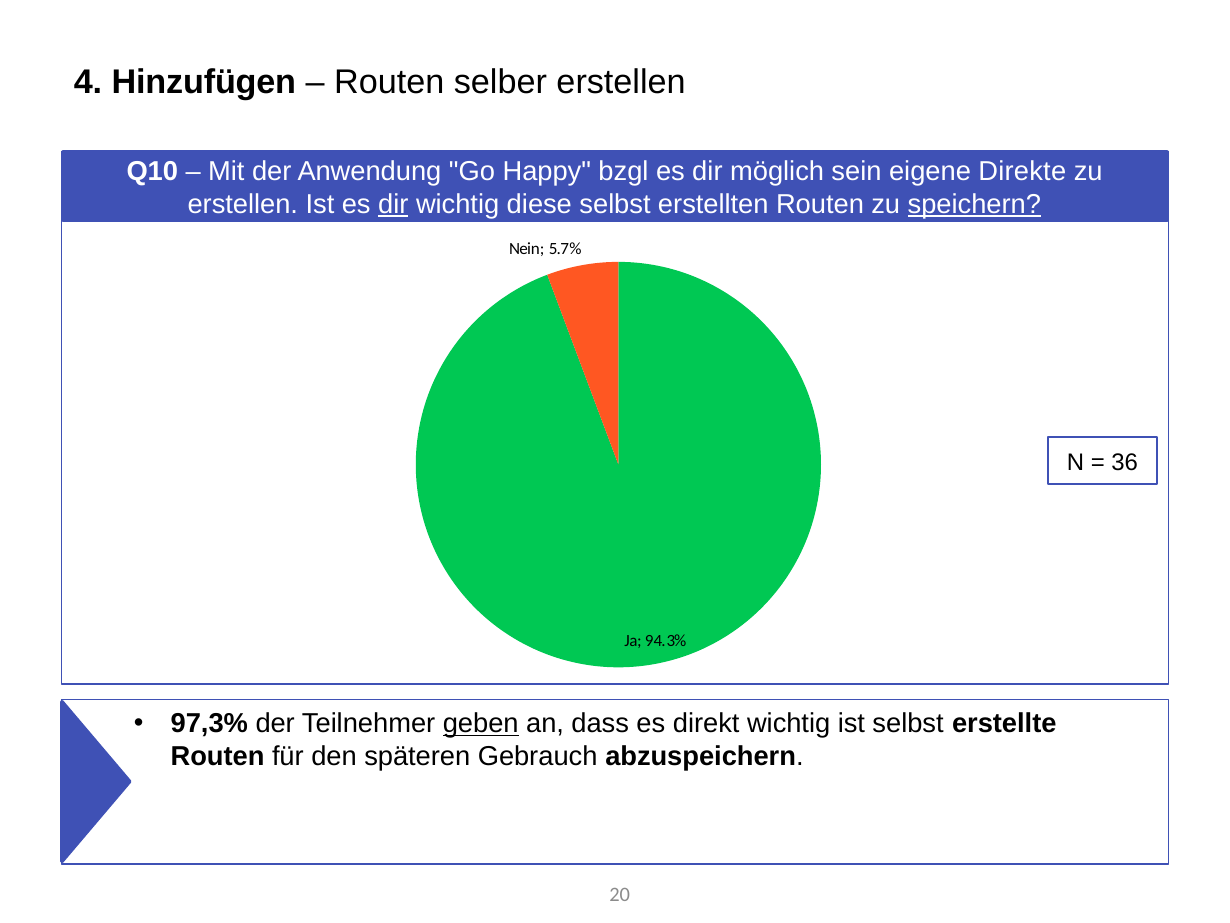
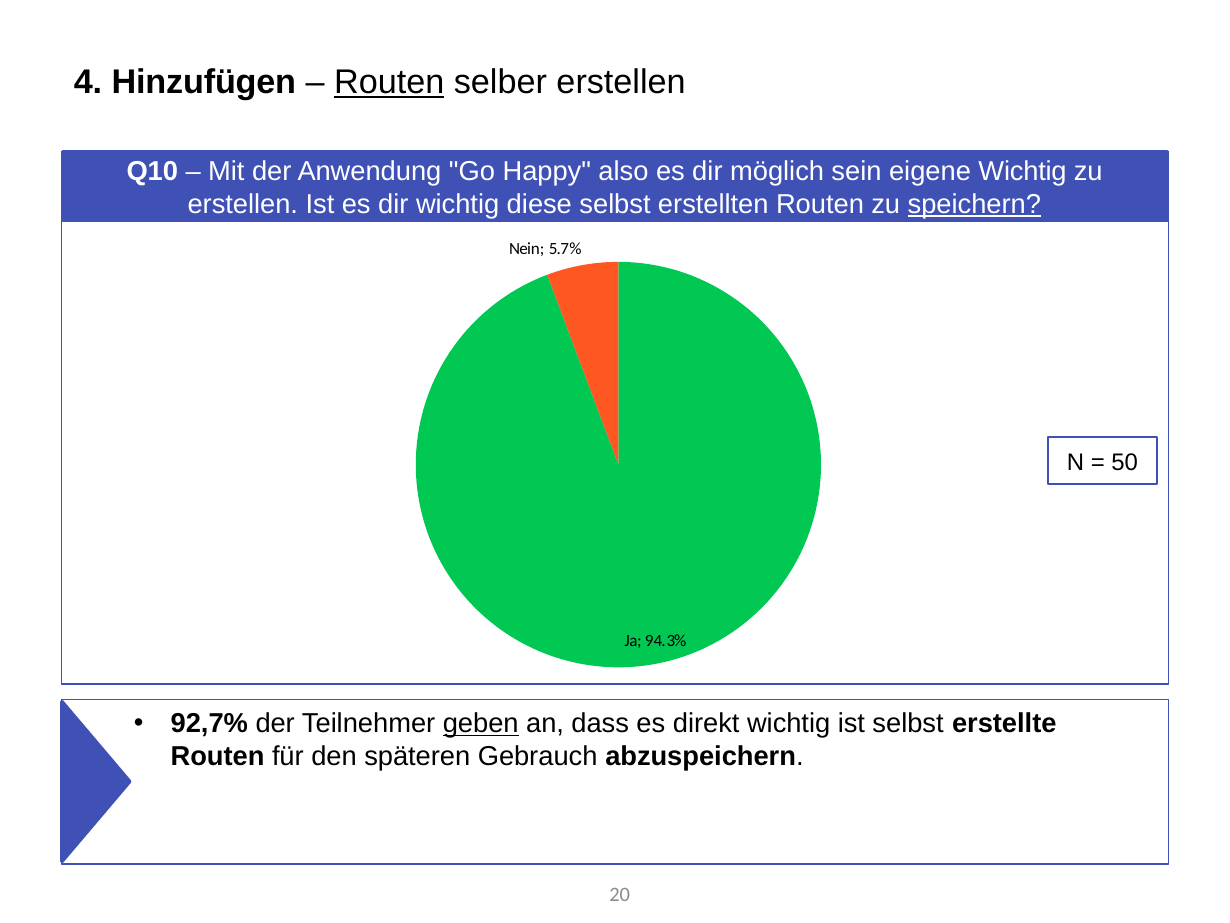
Routen at (389, 82) underline: none -> present
bzgl: bzgl -> also
eigene Direkte: Direkte -> Wichtig
dir at (393, 204) underline: present -> none
36: 36 -> 50
97,3%: 97,3% -> 92,7%
